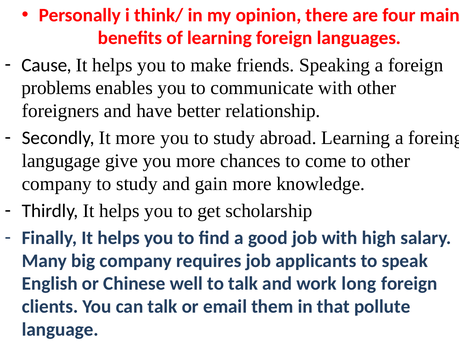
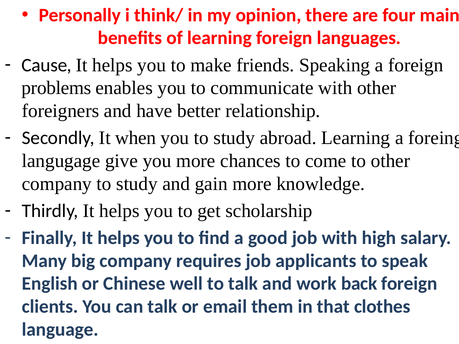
It more: more -> when
long: long -> back
pollute: pollute -> clothes
